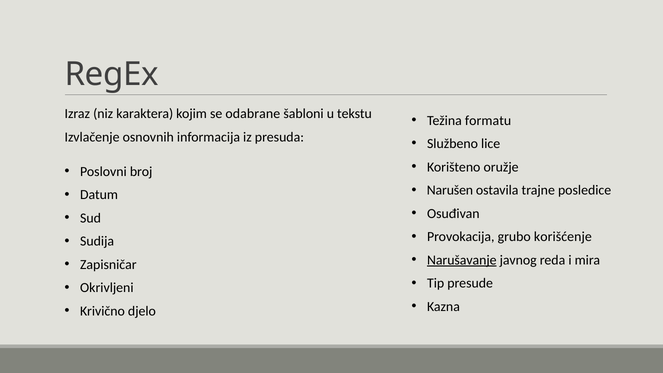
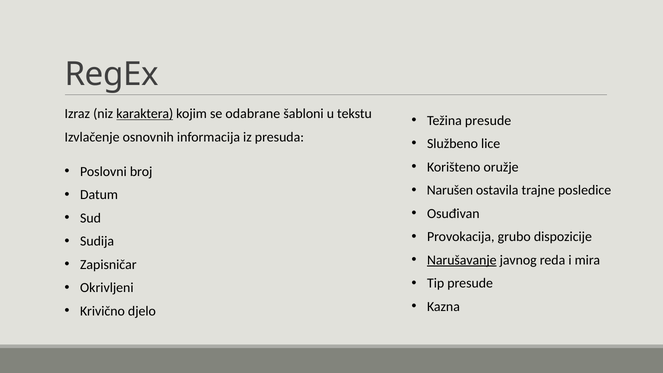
karaktera underline: none -> present
Težina formatu: formatu -> presude
korišćenje: korišćenje -> dispozicije
